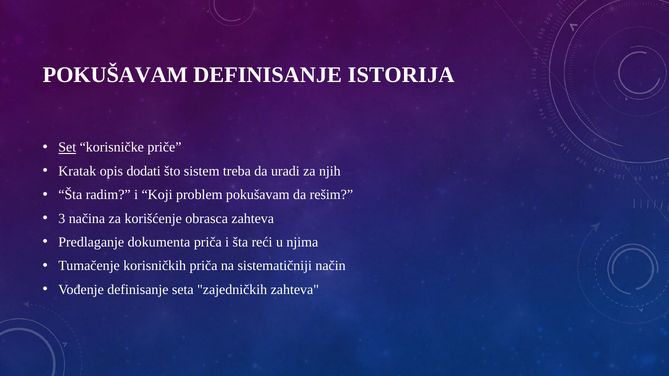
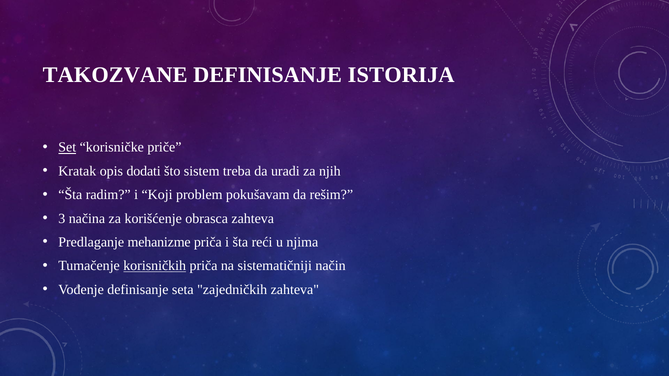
POKUŠAVAM at (115, 75): POKUŠAVAM -> TAKOZVANE
dokumenta: dokumenta -> mehanizme
korisničkih underline: none -> present
